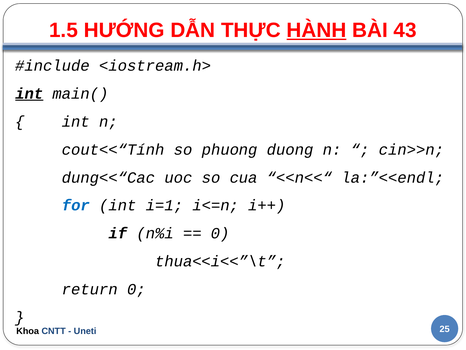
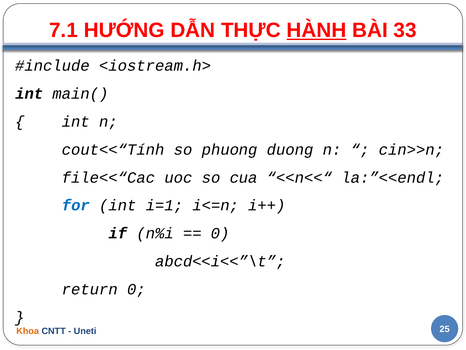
1.5: 1.5 -> 7.1
43: 43 -> 33
int at (29, 93) underline: present -> none
dung<<“Cac: dung<<“Cac -> file<<“Cac
thua<<i<<”\t: thua<<i<<”\t -> abcd<<i<<”\t
Khoa colour: black -> orange
